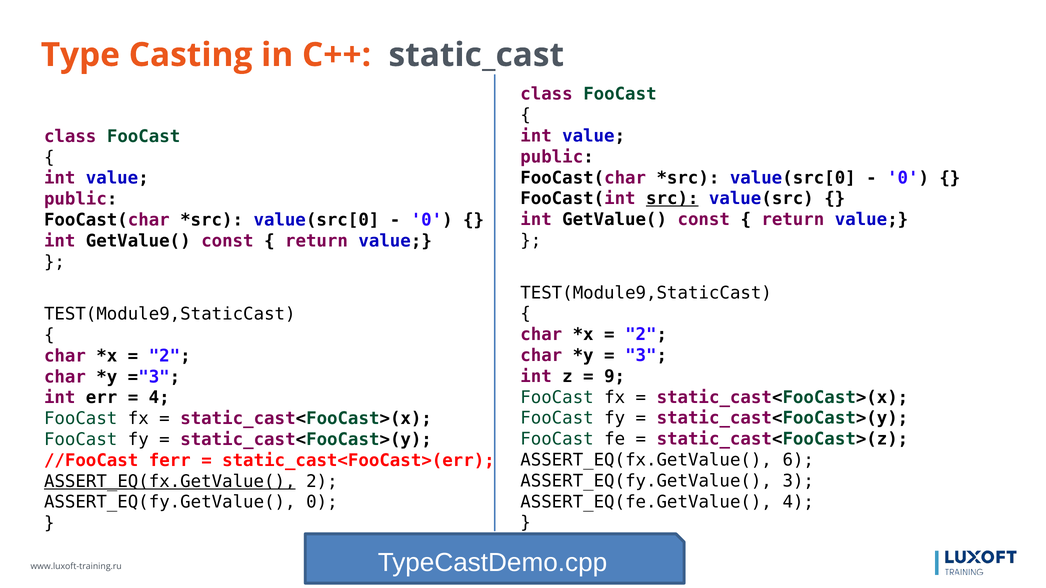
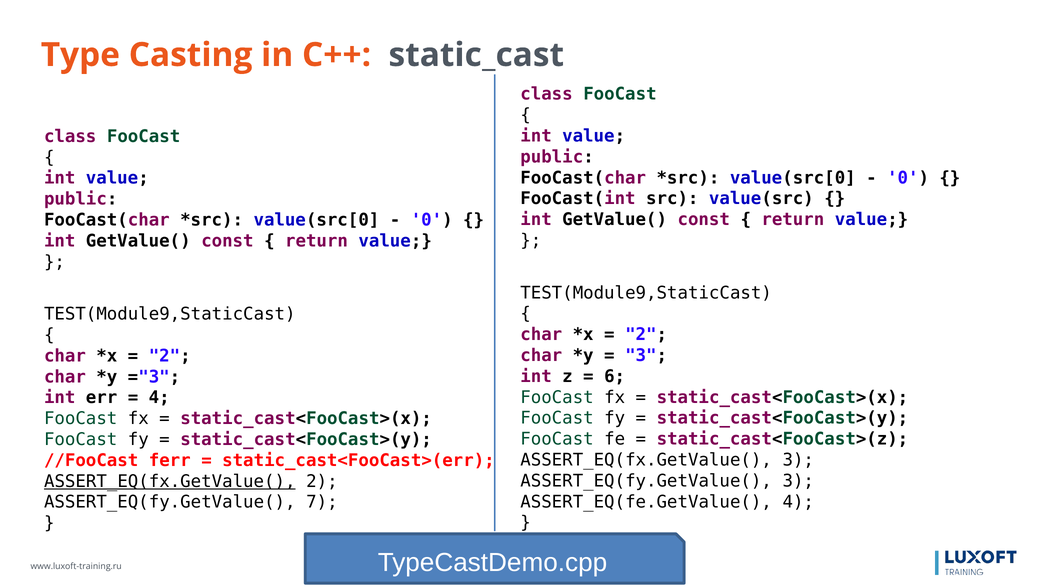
src underline: present -> none
9: 9 -> 6
ASSERT_EQ(fx.GetValue( 6: 6 -> 3
ASSERT_EQ(fy.GetValue( 0: 0 -> 7
